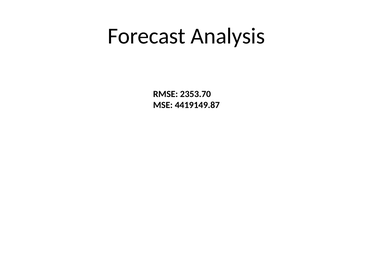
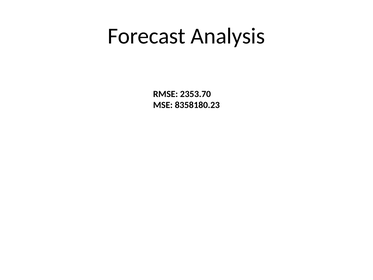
4419149.87: 4419149.87 -> 8358180.23
